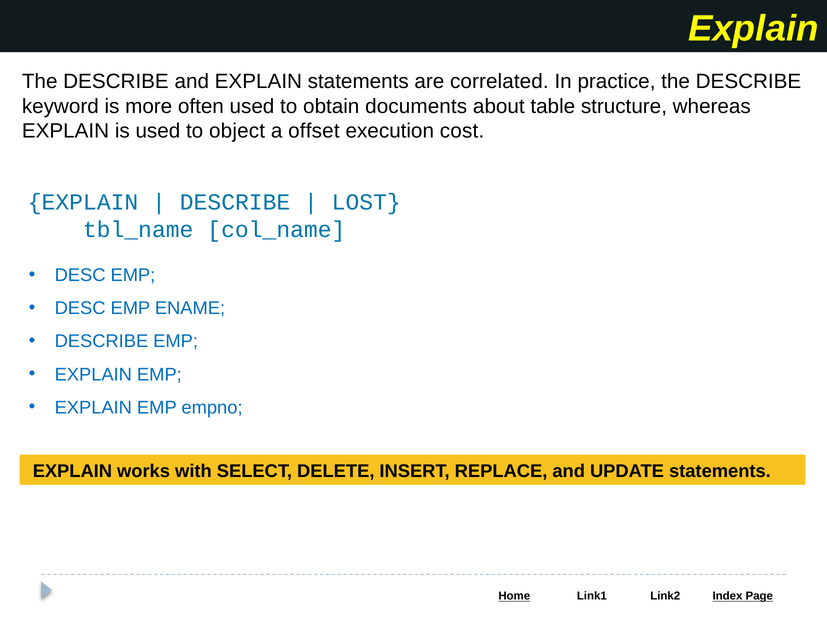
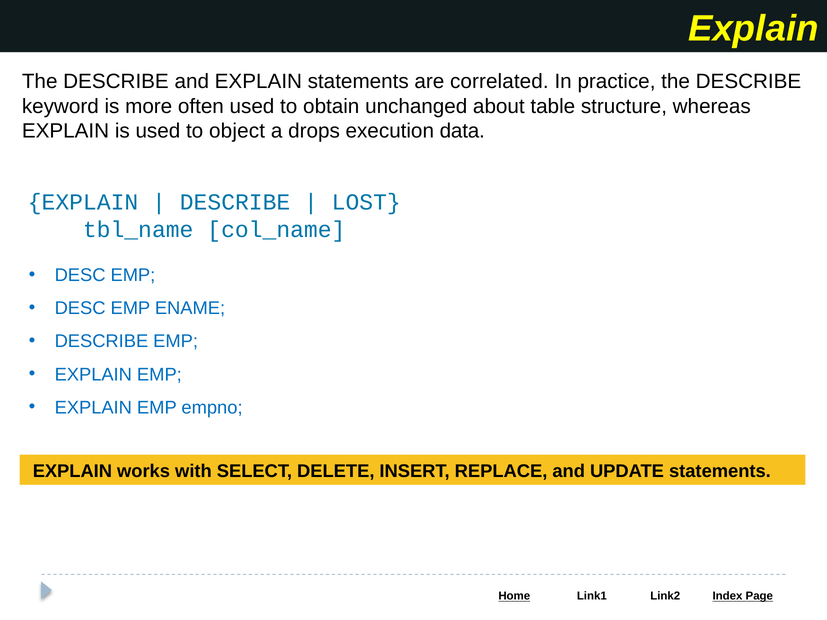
documents: documents -> unchanged
offset: offset -> drops
cost: cost -> data
